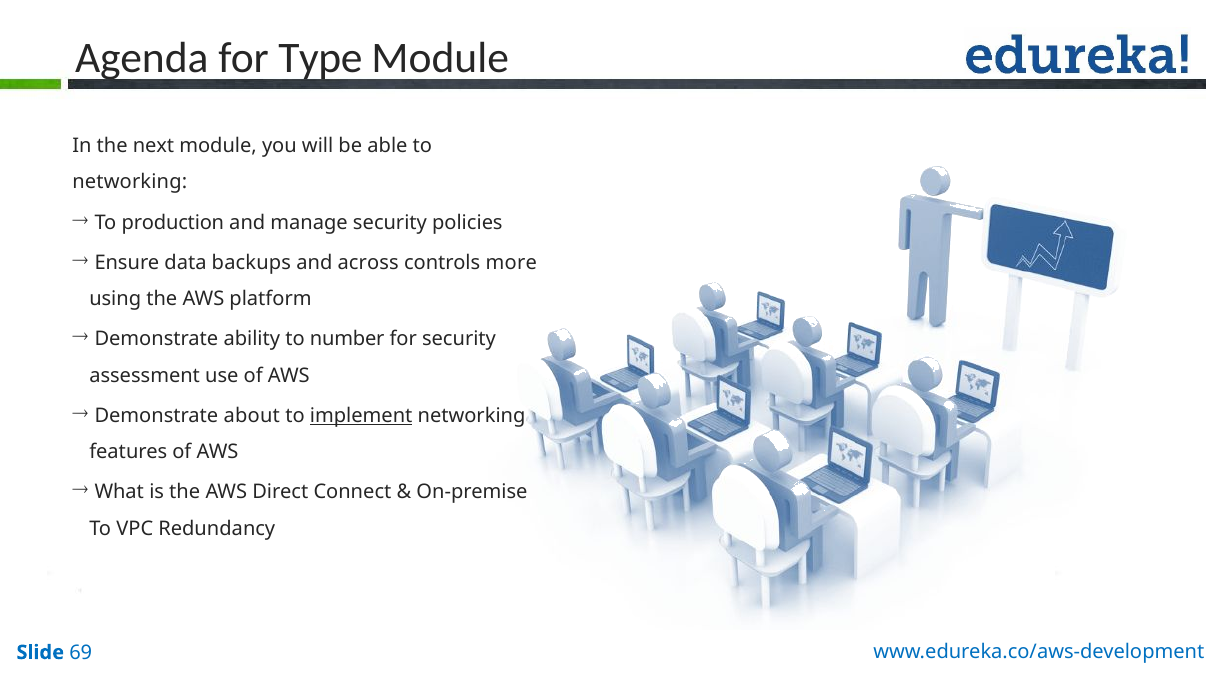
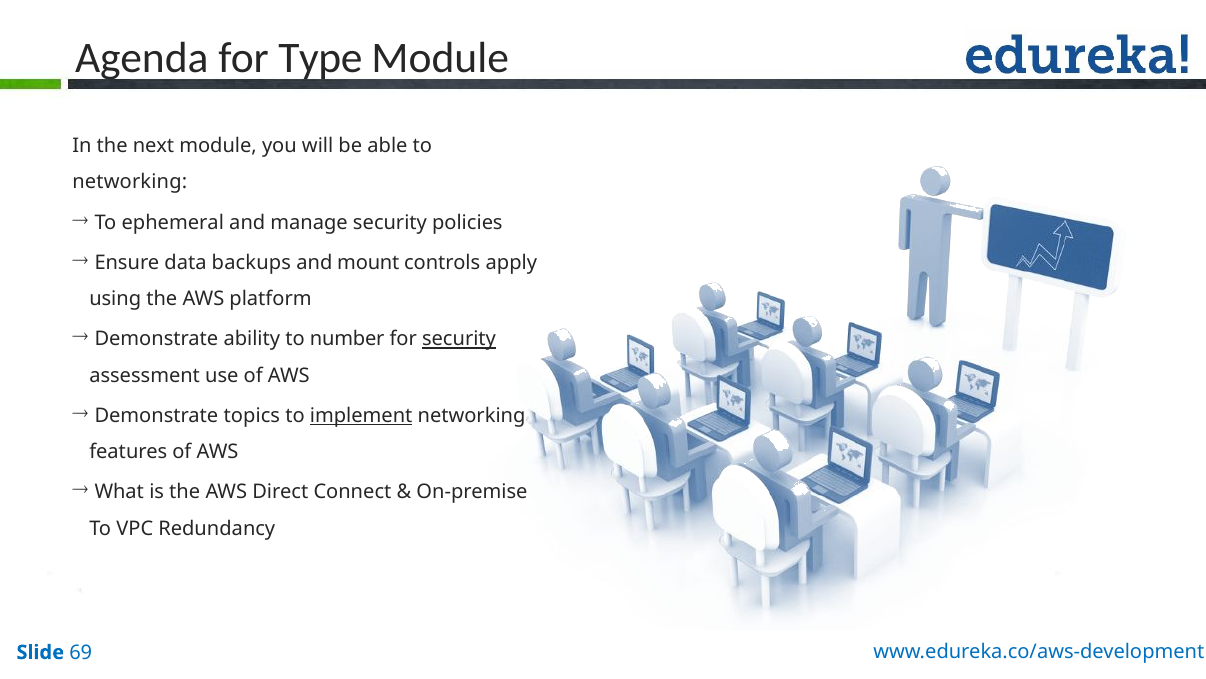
production: production -> ephemeral
across: across -> mount
more: more -> apply
security at (459, 339) underline: none -> present
about: about -> topics
